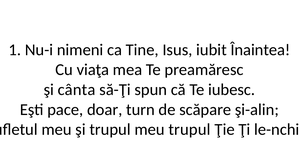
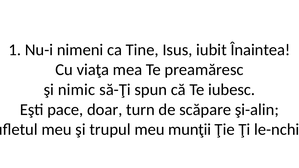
cânta: cânta -> nimic
meu trupul: trupul -> munţii
